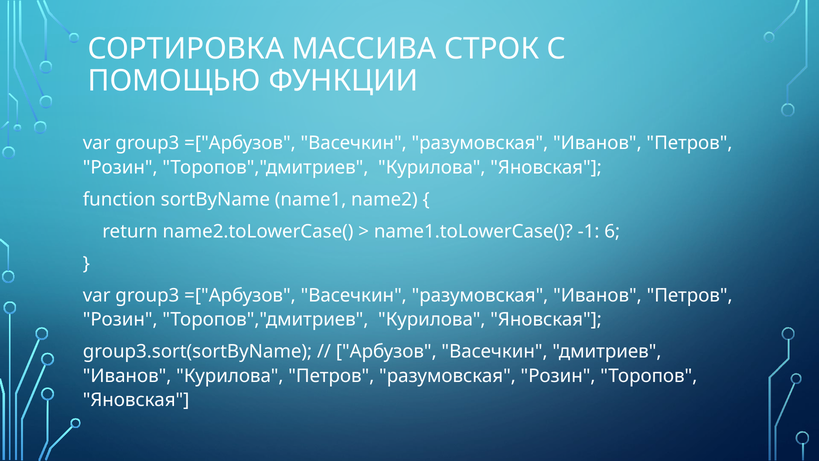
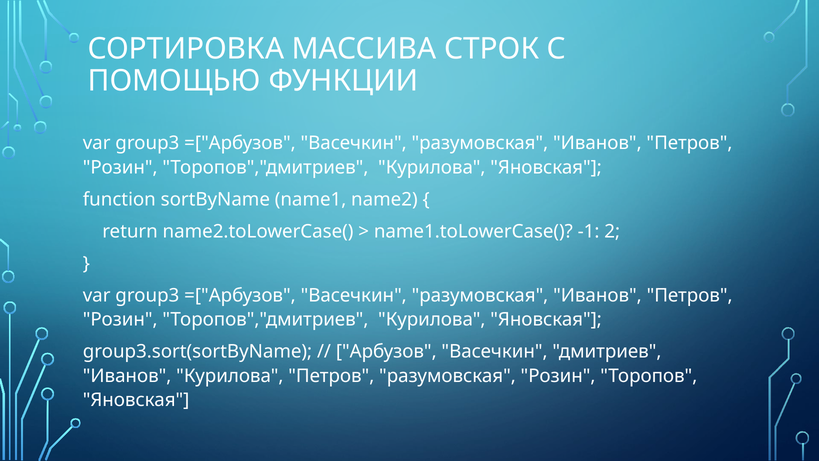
6: 6 -> 2
